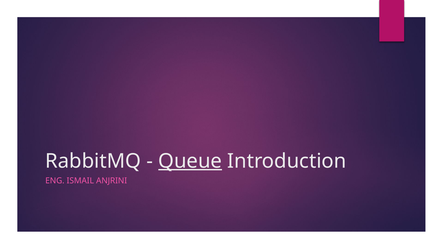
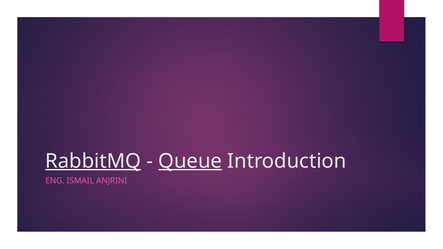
RabbitMQ underline: none -> present
